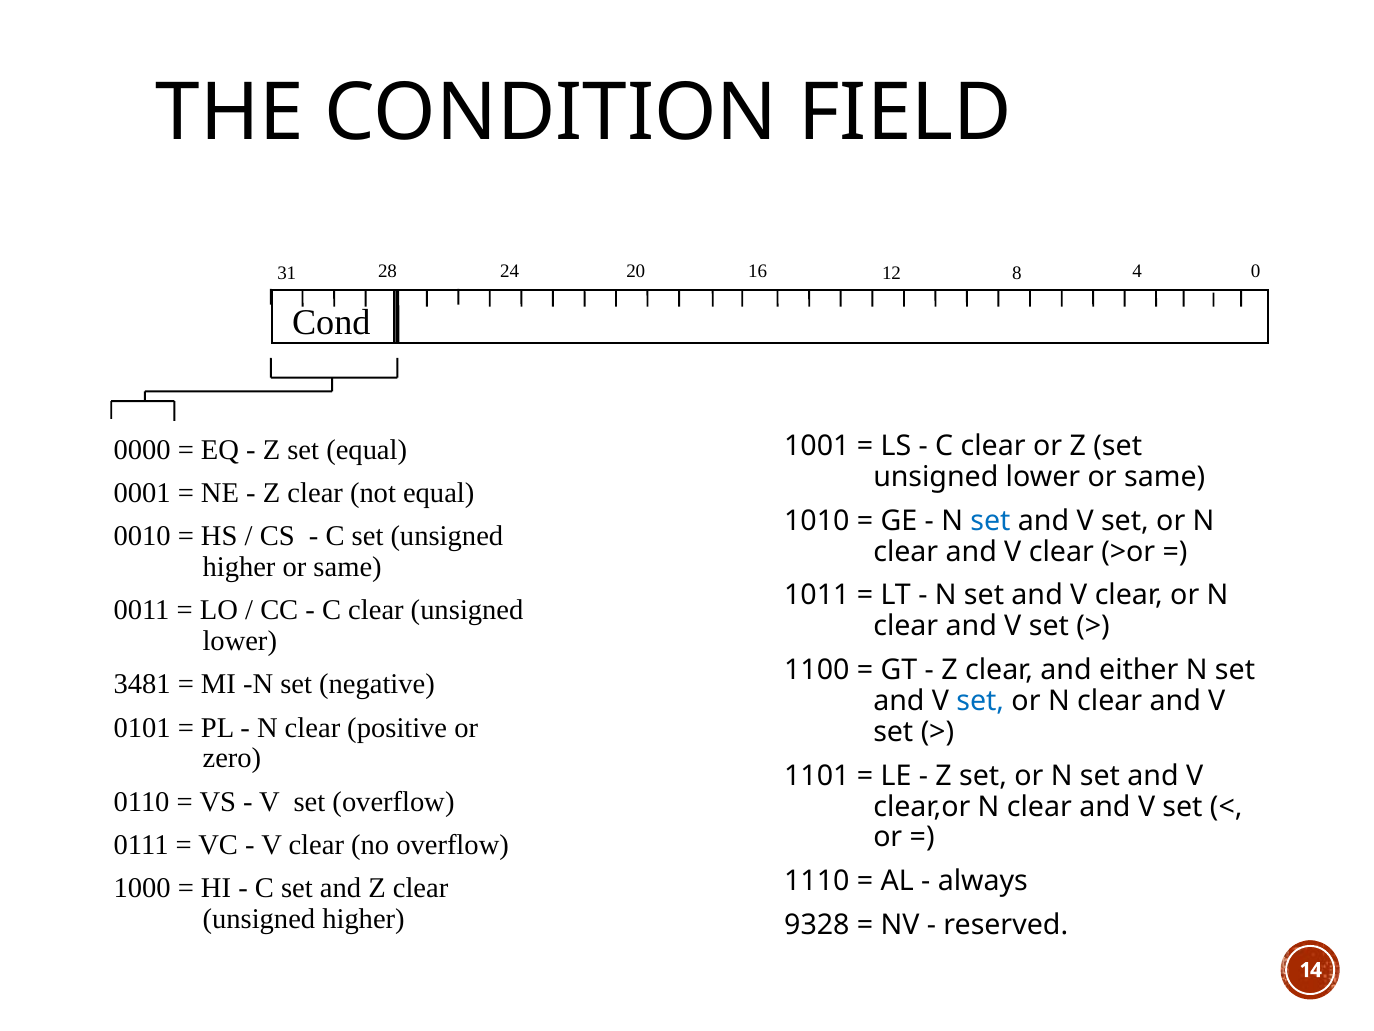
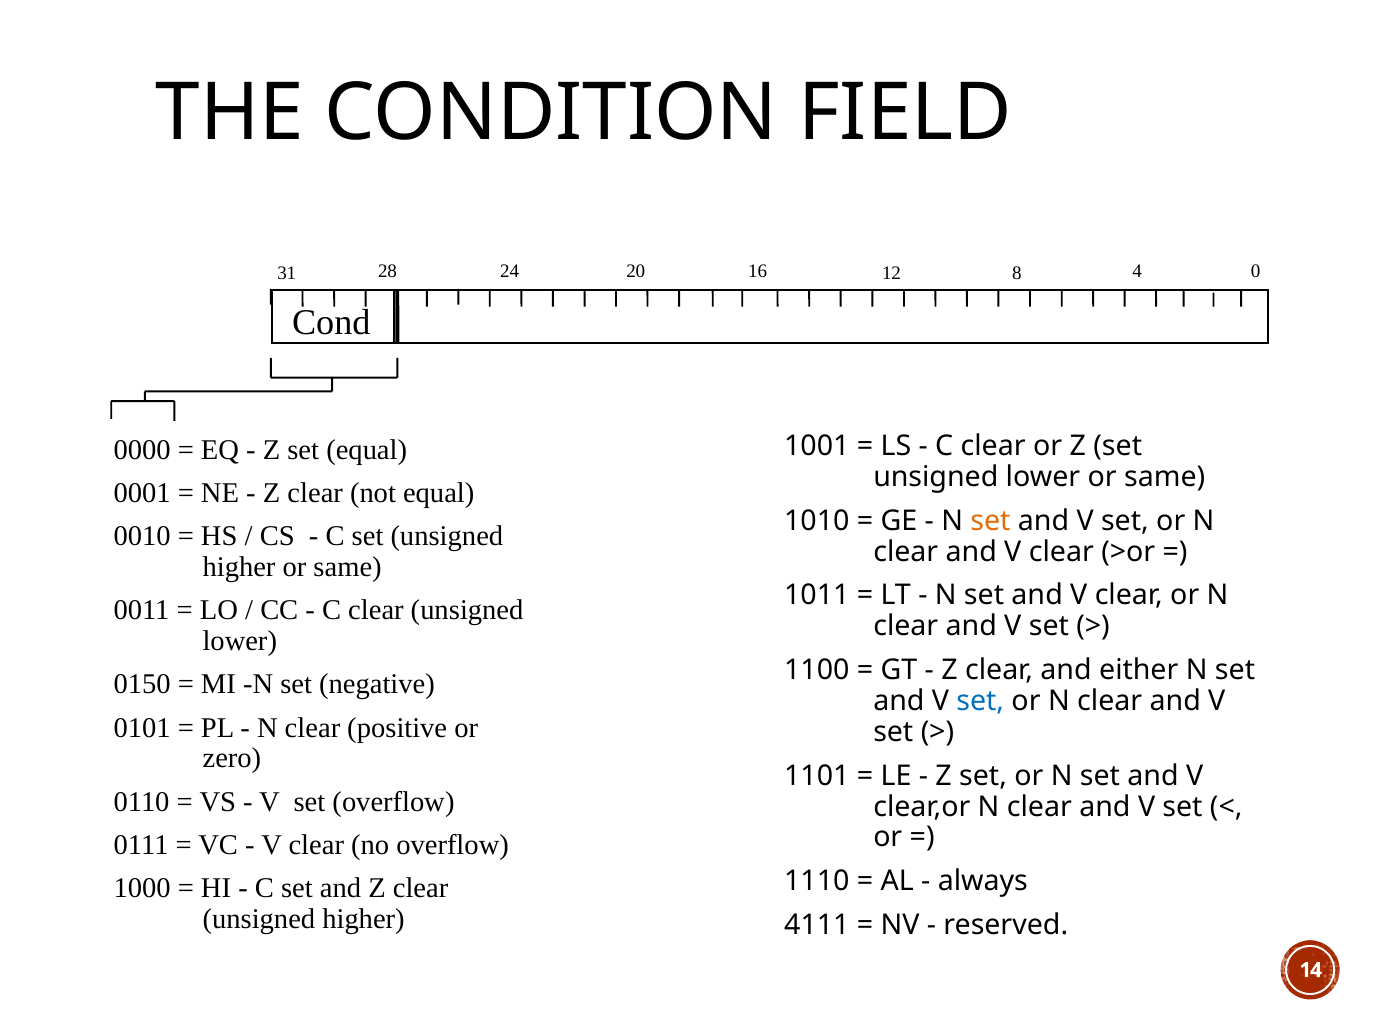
set at (990, 521) colour: blue -> orange
3481: 3481 -> 0150
9328: 9328 -> 4111
